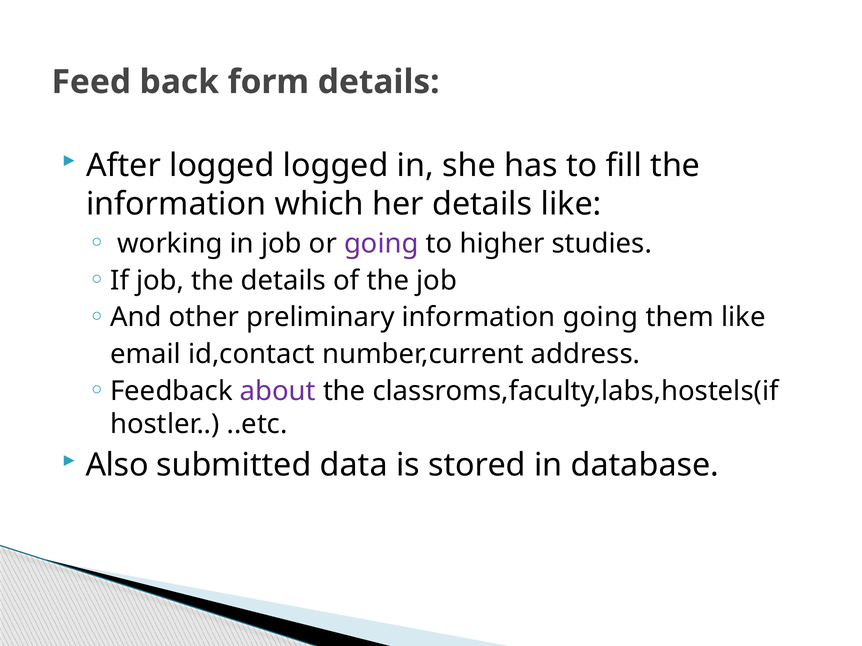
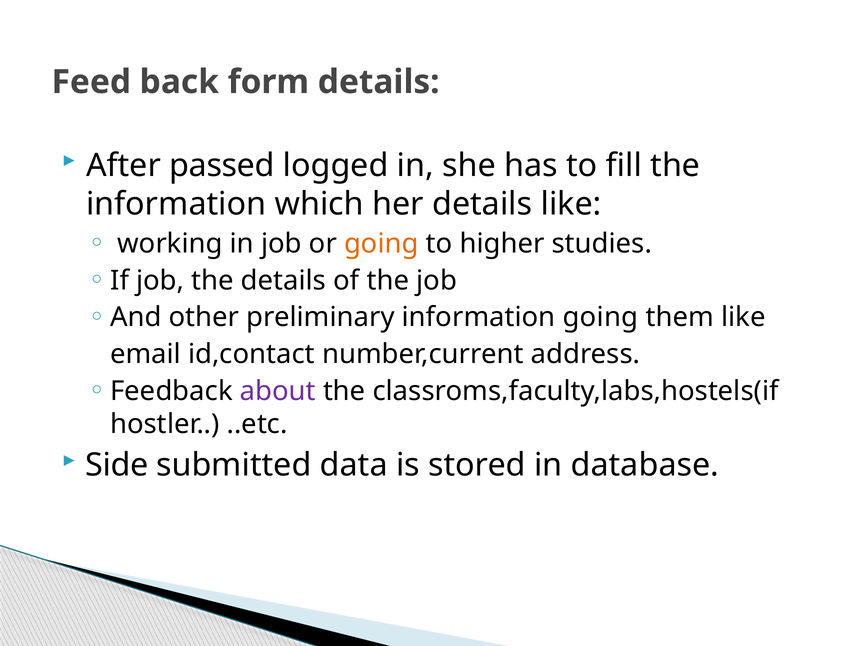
After logged: logged -> passed
going at (381, 244) colour: purple -> orange
Also: Also -> Side
